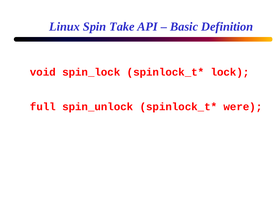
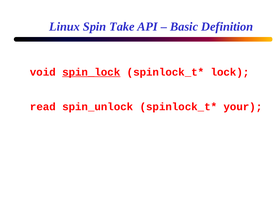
spin_lock underline: none -> present
full: full -> read
were: were -> your
